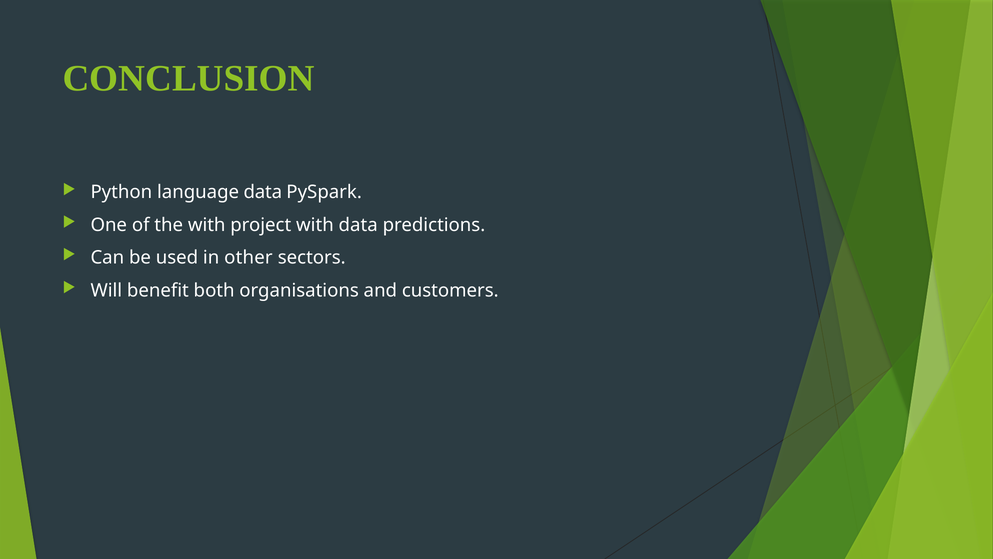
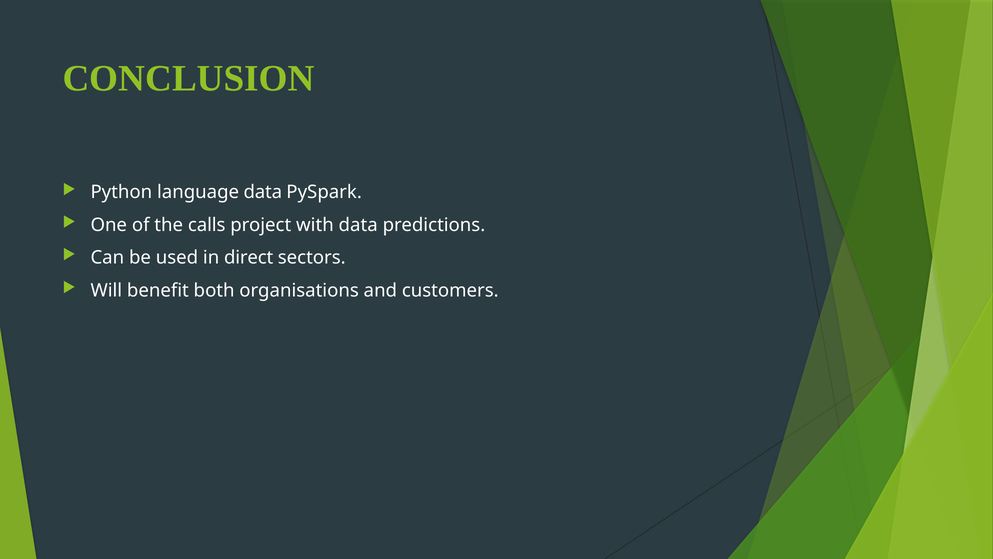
the with: with -> calls
other: other -> direct
